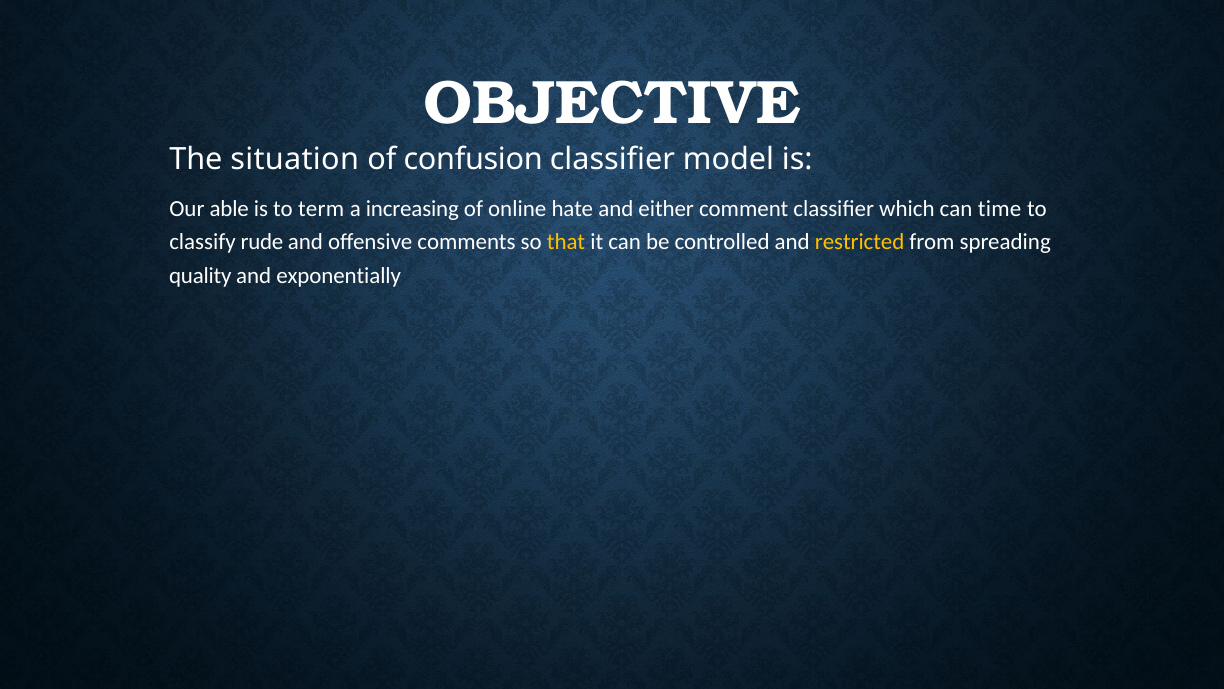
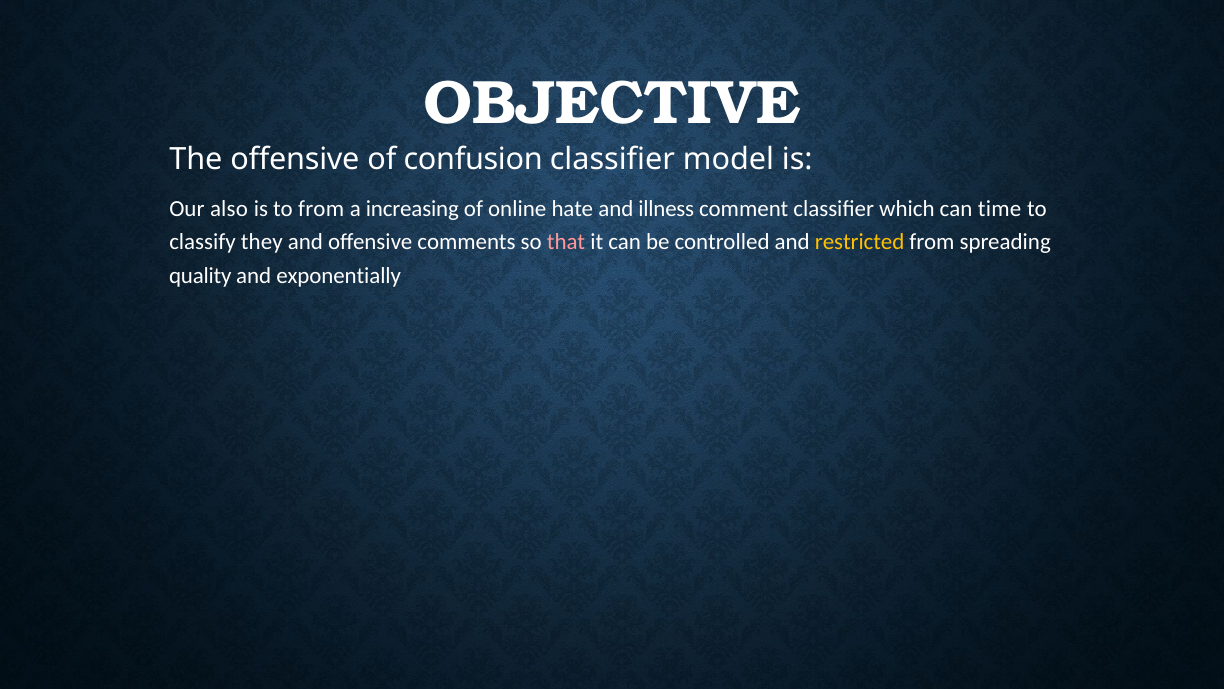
The situation: situation -> offensive
able: able -> also
to term: term -> from
either: either -> illness
rude: rude -> they
that colour: yellow -> pink
